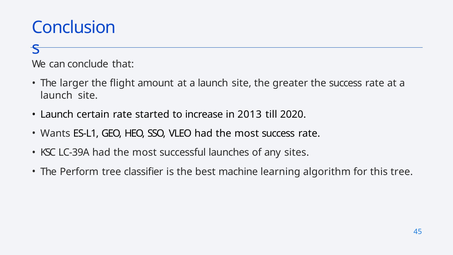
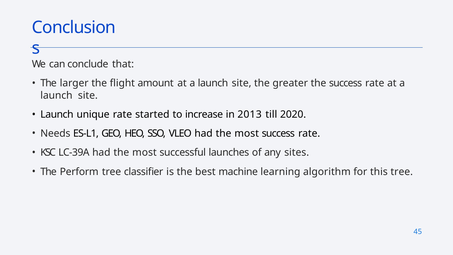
certain: certain -> unique
Wants: Wants -> Needs
